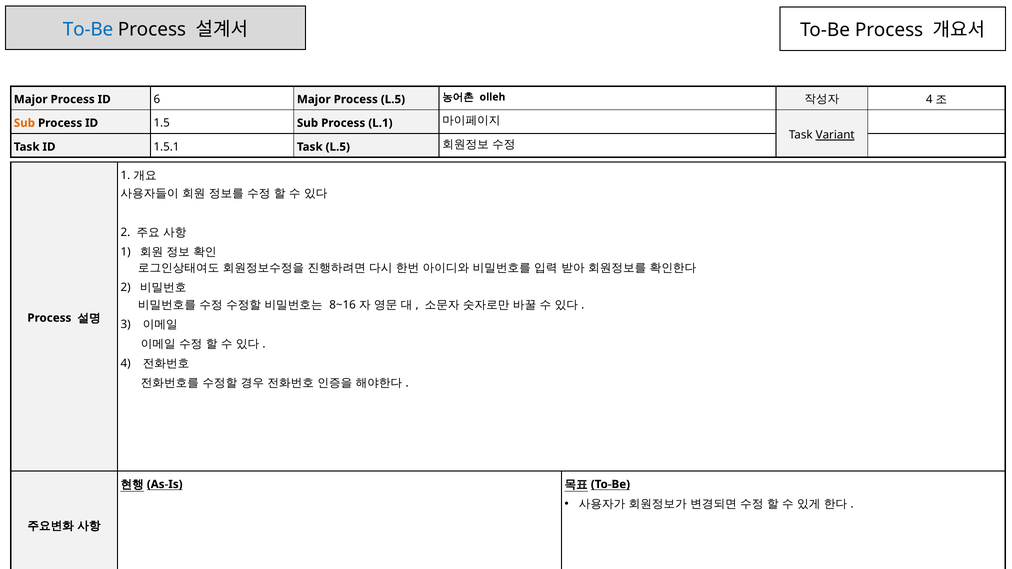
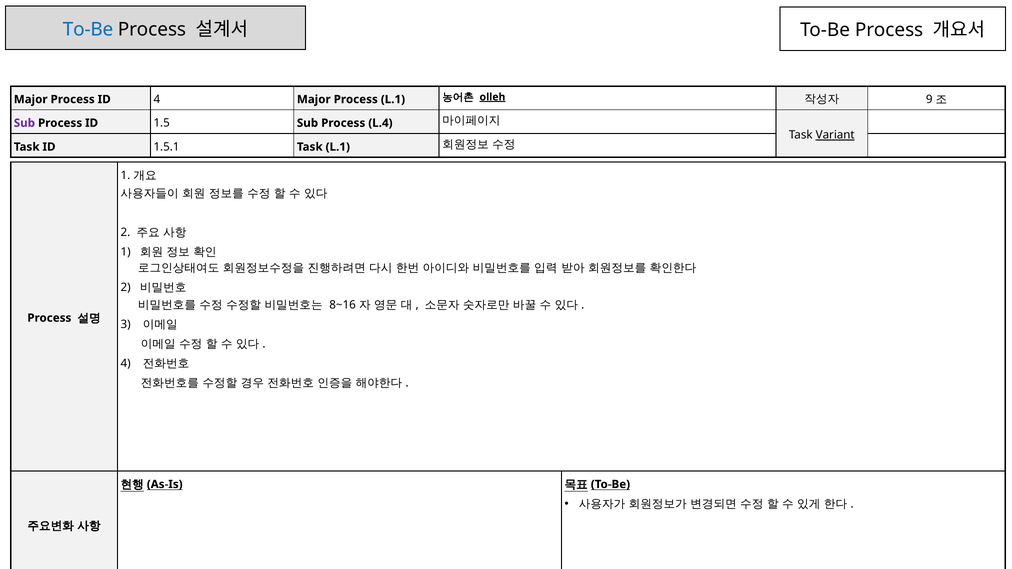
ID 6: 6 -> 4
Process L.5: L.5 -> L.1
olleh underline: none -> present
4 at (929, 99): 4 -> 9
Sub at (24, 123) colour: orange -> purple
L.1: L.1 -> L.4
Task L.5: L.5 -> L.1
